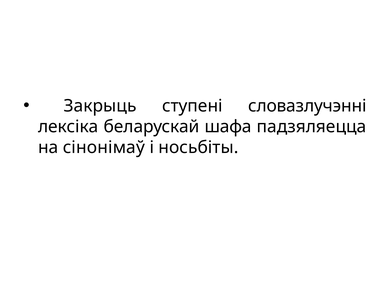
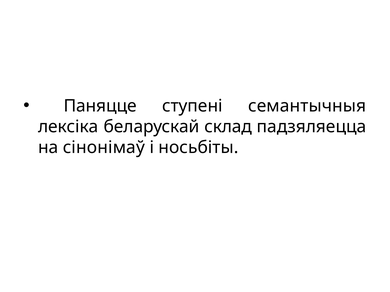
Закрыць: Закрыць -> Паняцце
словазлучэнні: словазлучэнні -> семантычныя
шафа: шафа -> склад
